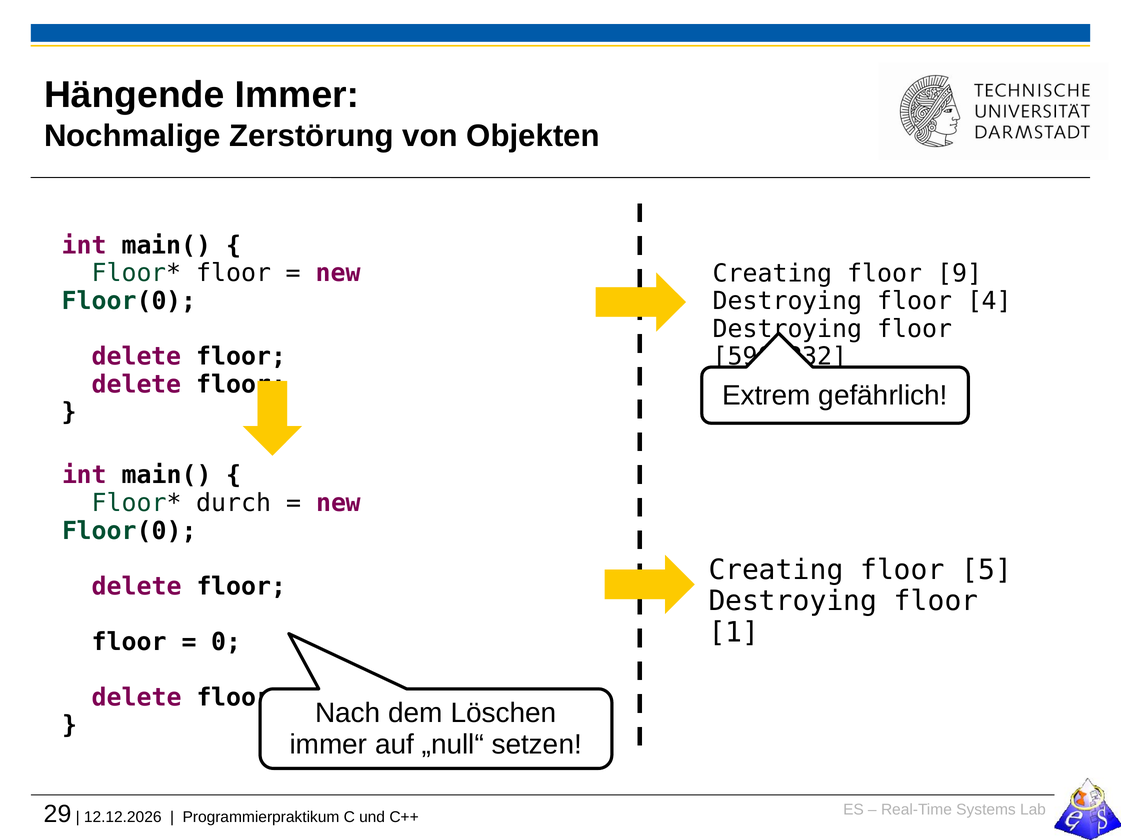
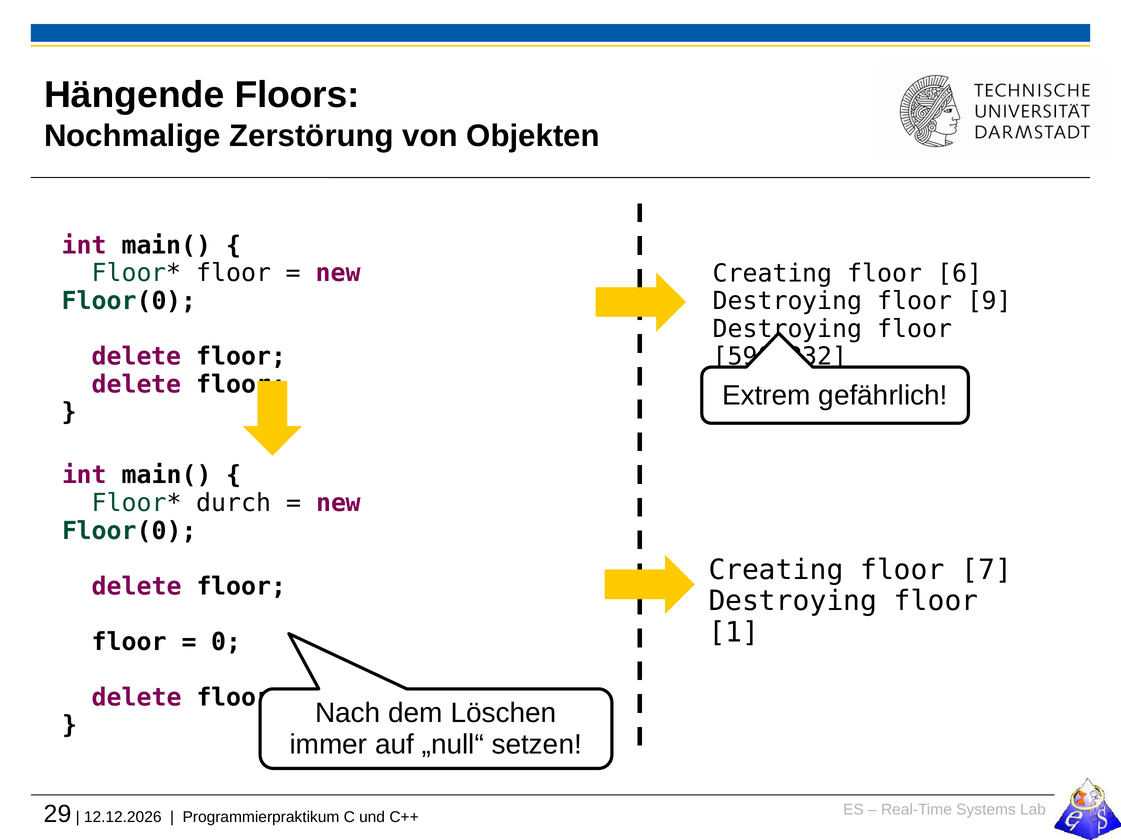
Hängende Immer: Immer -> Floors
9: 9 -> 6
4: 4 -> 9
5: 5 -> 7
